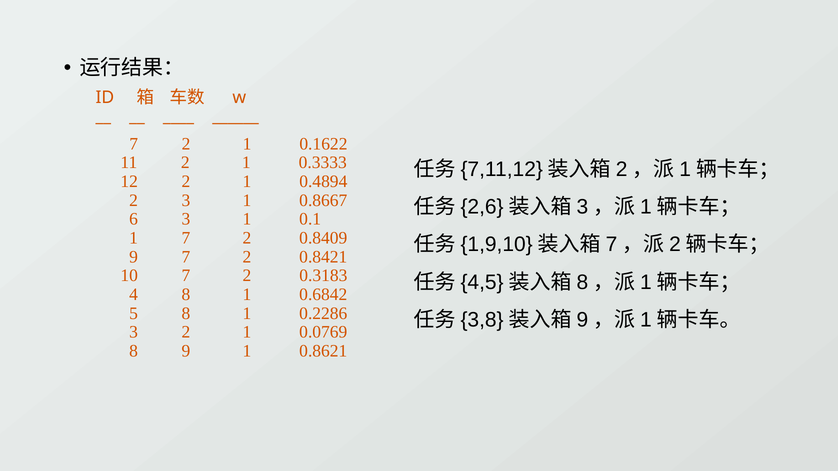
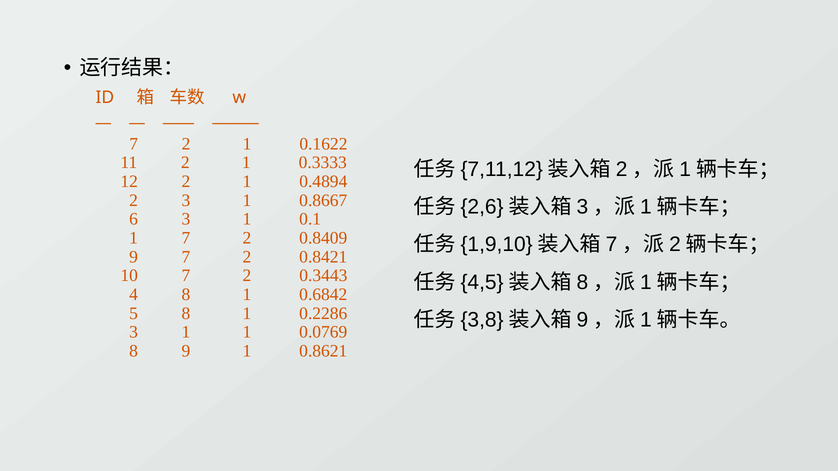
0.3183: 0.3183 -> 0.3443
2 at (186, 332): 2 -> 1
